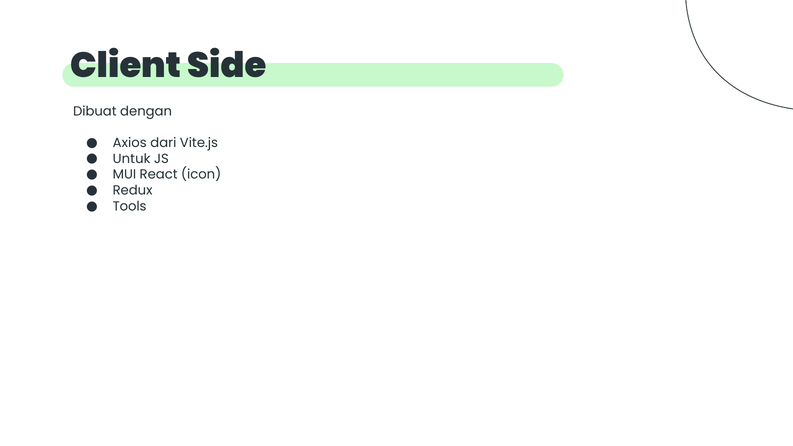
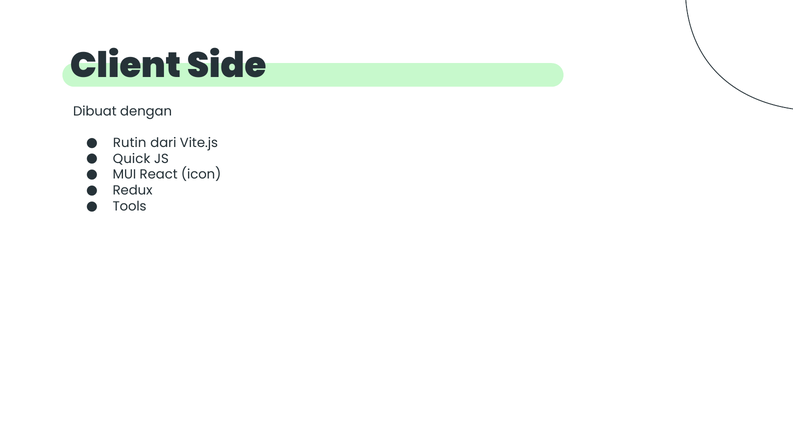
Axios: Axios -> Rutin
Untuk: Untuk -> Quick
